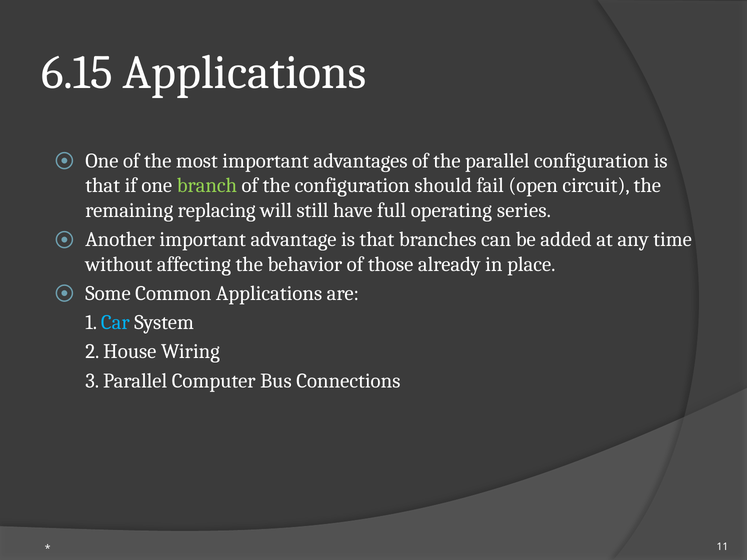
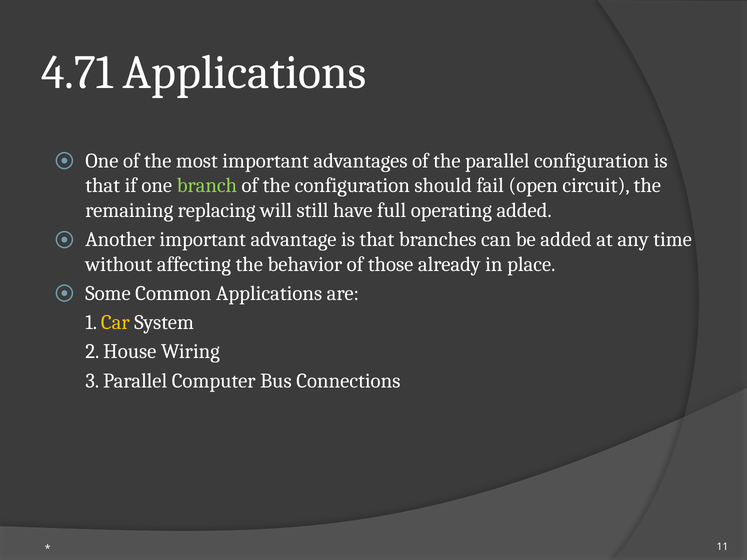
6.15: 6.15 -> 4.71
operating series: series -> added
Car colour: light blue -> yellow
